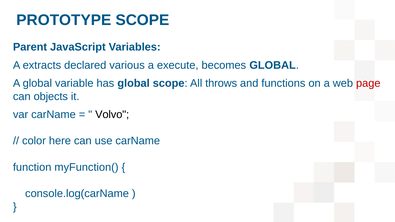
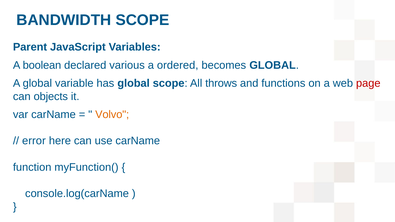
PROTOTYPE: PROTOTYPE -> BANDWIDTH
extracts: extracts -> boolean
execute: execute -> ordered
Volvo colour: black -> orange
color: color -> error
